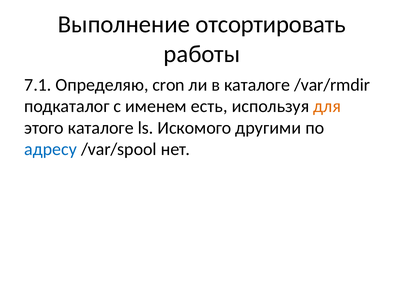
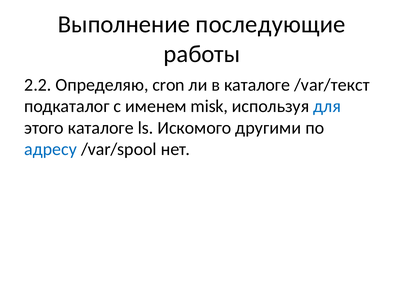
отсортировать: отсортировать -> последующие
7.1: 7.1 -> 2.2
/var/rmdir: /var/rmdir -> /var/текст
есть: есть -> misk
для colour: orange -> blue
